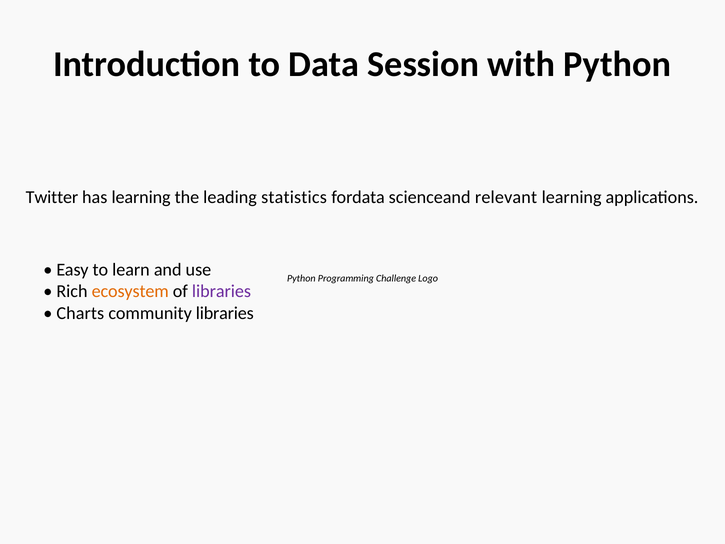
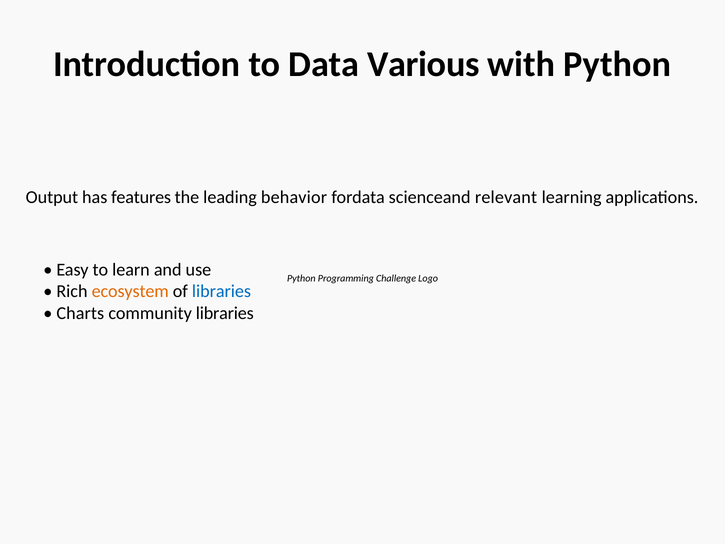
Session: Session -> Various
Twitter: Twitter -> Output
has learning: learning -> features
statistics: statistics -> behavior
libraries at (222, 291) colour: purple -> blue
